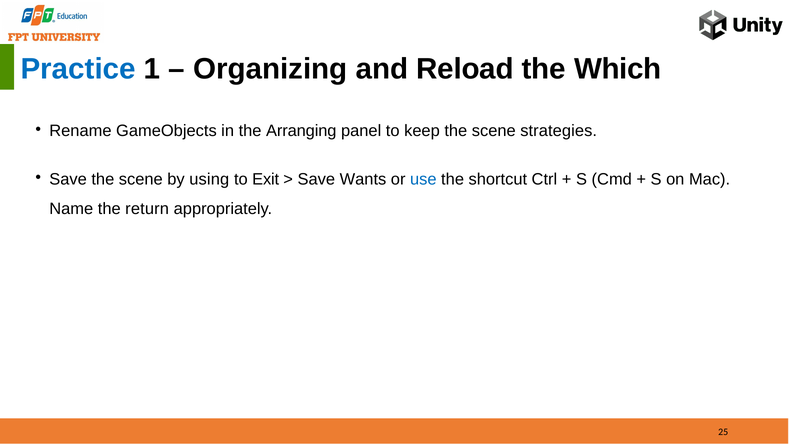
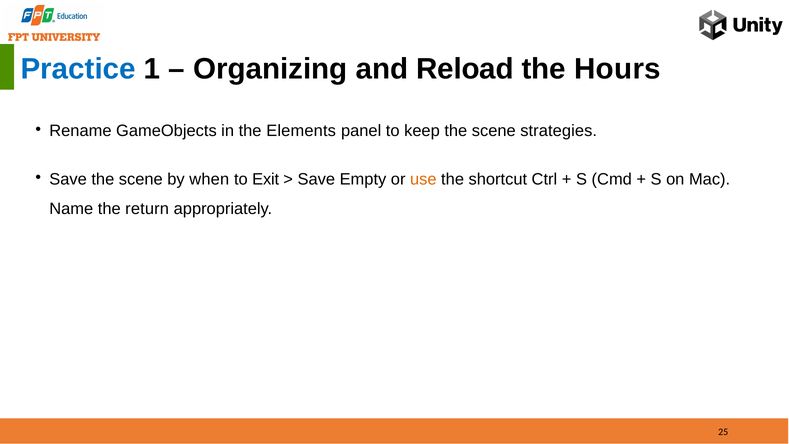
Which: Which -> Hours
Arranging: Arranging -> Elements
using: using -> when
Wants: Wants -> Empty
use colour: blue -> orange
